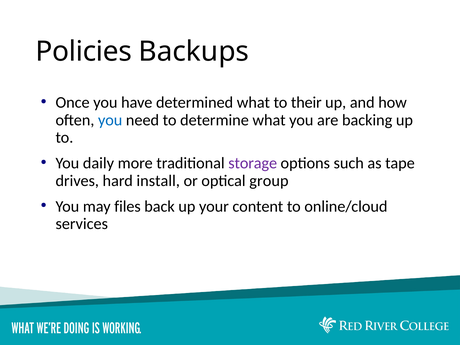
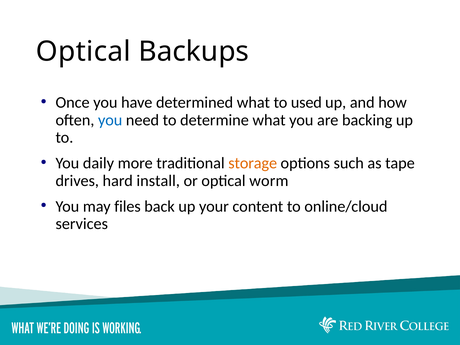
Policies at (84, 52): Policies -> Optical
their: their -> used
storage colour: purple -> orange
group: group -> worm
